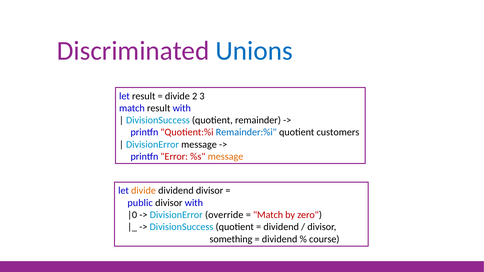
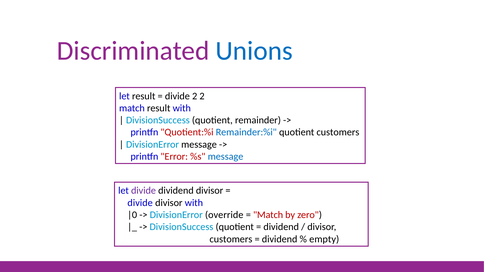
2 3: 3 -> 2
message at (226, 157) colour: orange -> blue
divide at (144, 191) colour: orange -> purple
public at (140, 203): public -> divide
something at (231, 239): something -> customers
course: course -> empty
